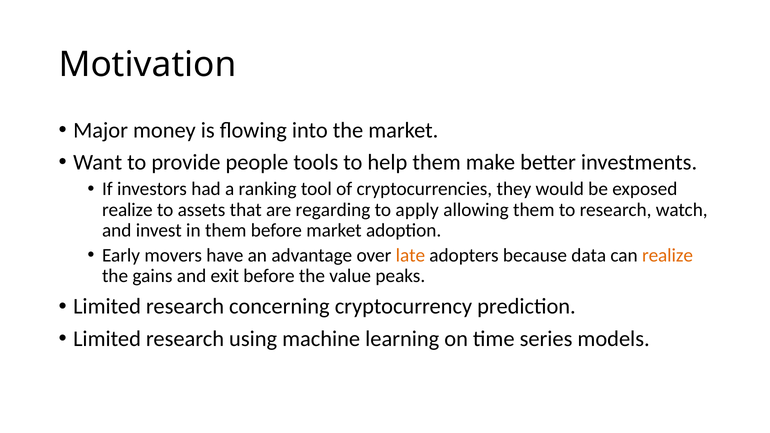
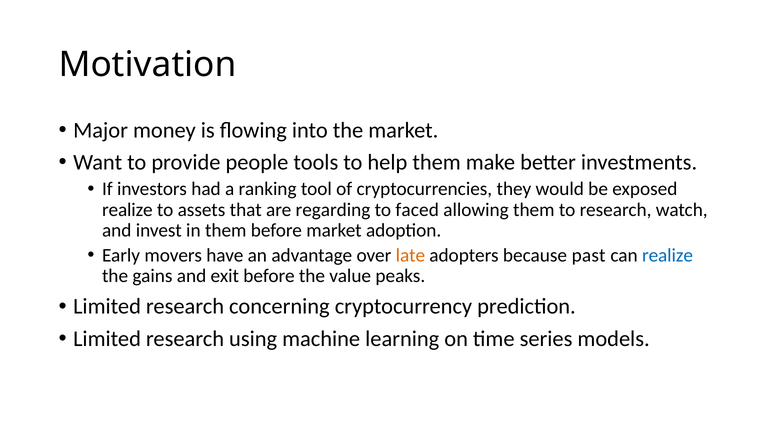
apply: apply -> faced
data: data -> past
realize at (667, 255) colour: orange -> blue
